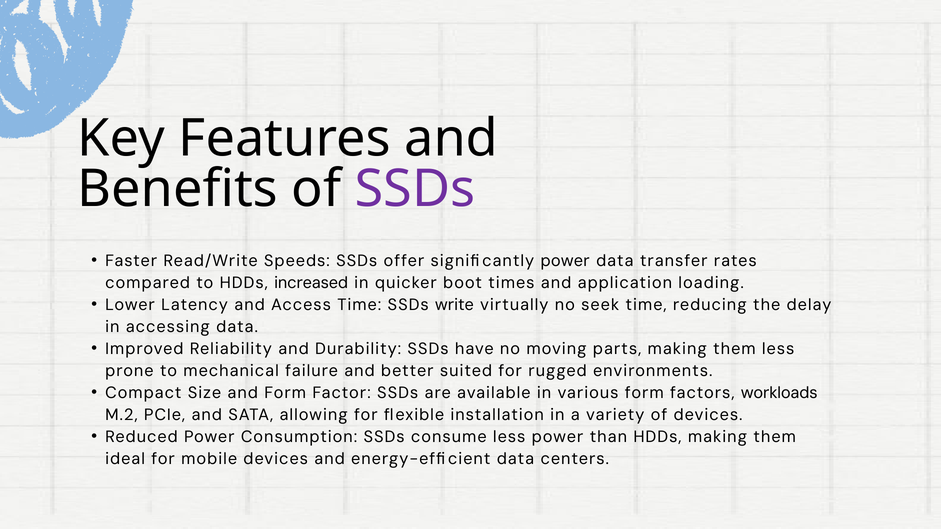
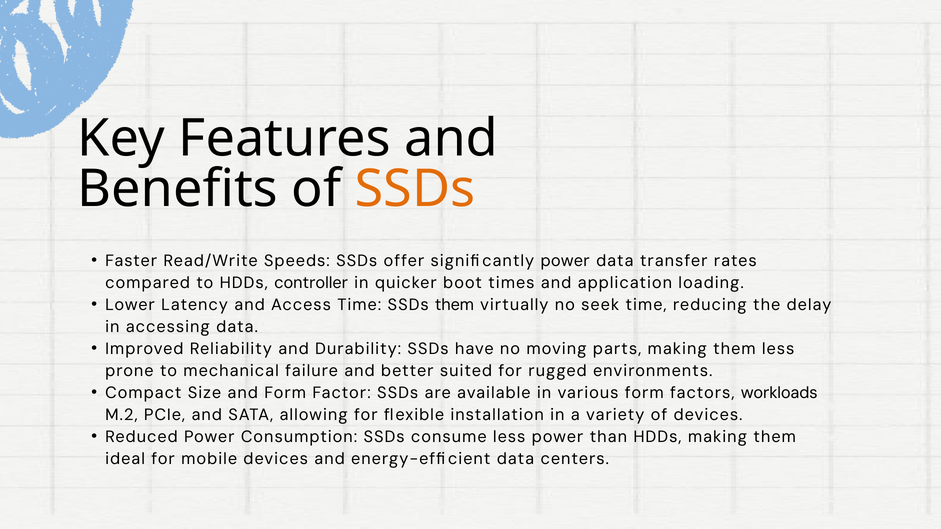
SSDs at (415, 189) colour: purple -> orange
increased: increased -> controller
SSDs write: write -> them
